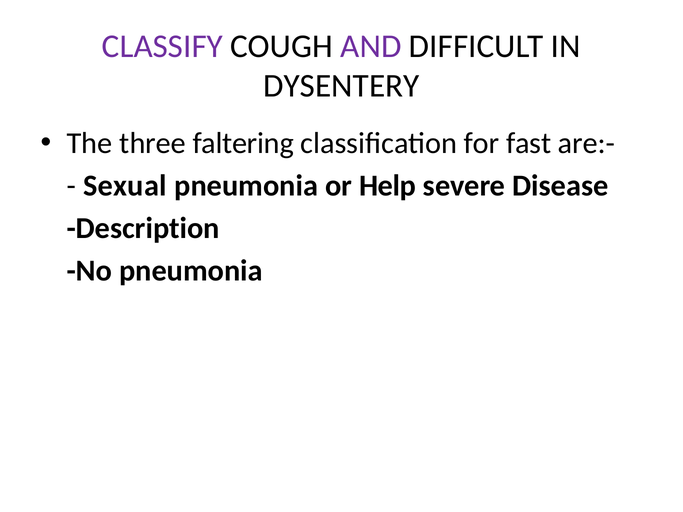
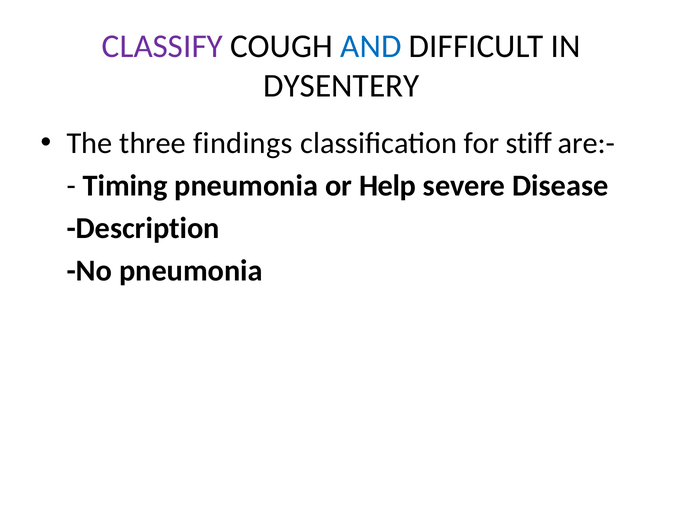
AND colour: purple -> blue
faltering: faltering -> findings
fast: fast -> stiff
Sexual: Sexual -> Timing
